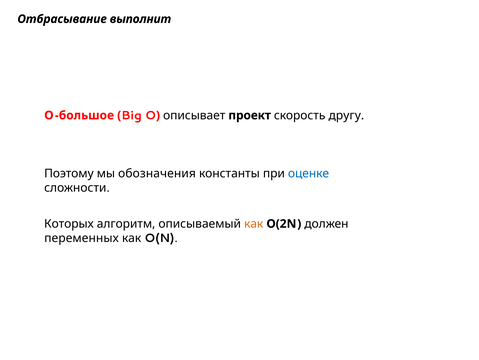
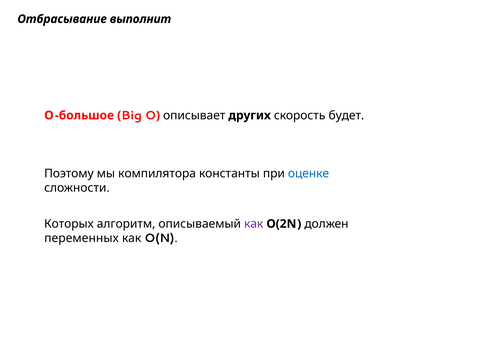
проект: проект -> других
другу: другу -> будет
обозначения: обозначения -> компилятора
как at (254, 223) colour: orange -> purple
